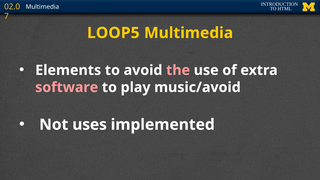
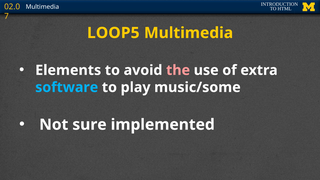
software colour: pink -> light blue
music/avoid: music/avoid -> music/some
uses: uses -> sure
